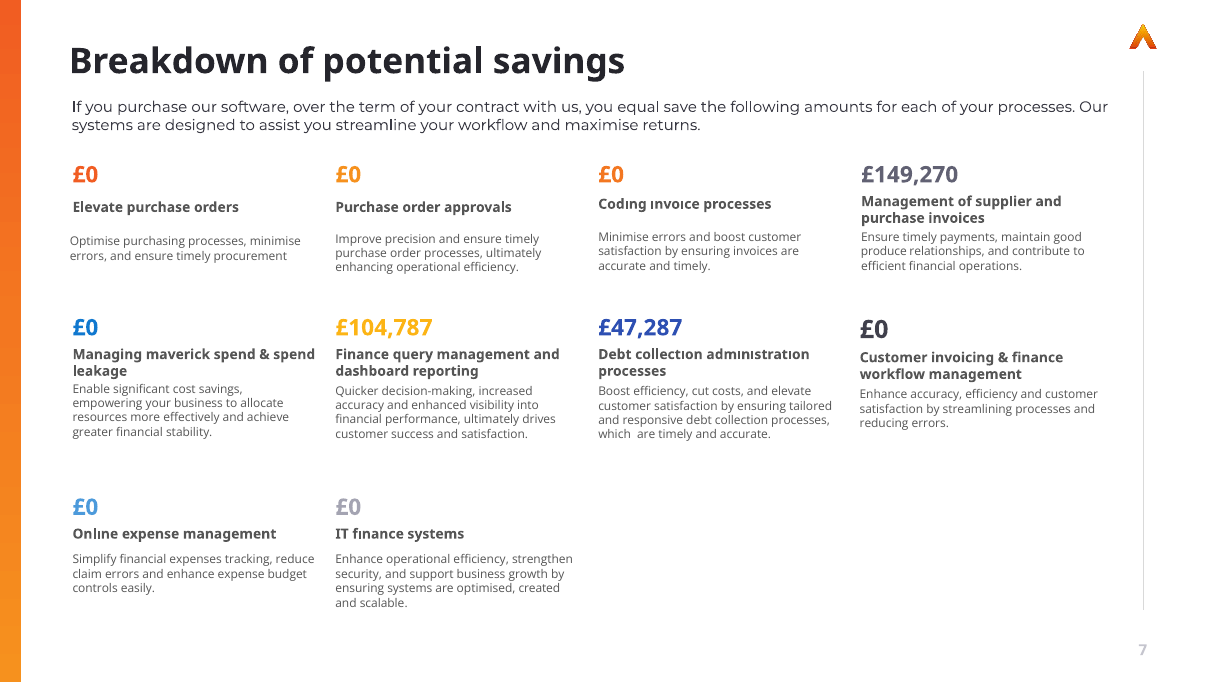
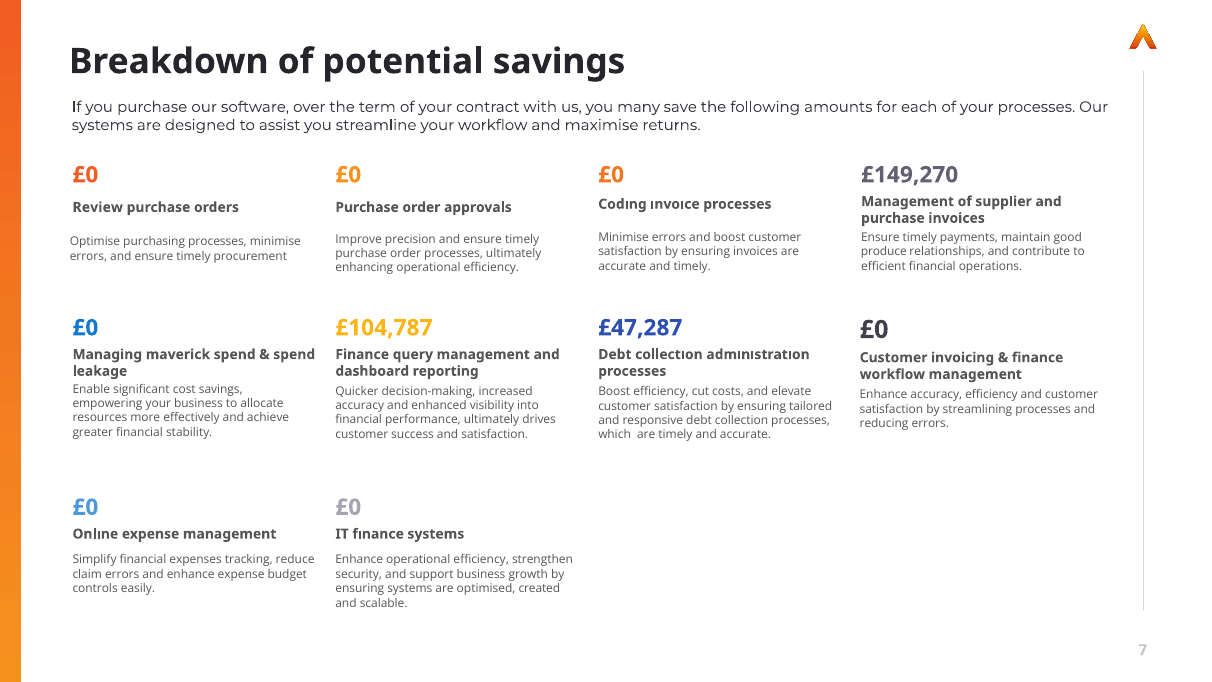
equal: equal -> many
Elevate at (98, 207): Elevate -> Review
